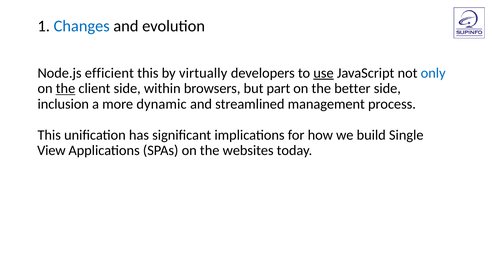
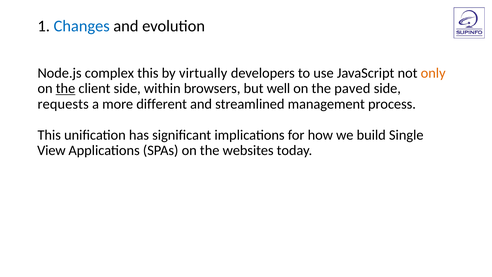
efficient: efficient -> complex
use underline: present -> none
only colour: blue -> orange
part: part -> well
better: better -> paved
inclusion: inclusion -> requests
dynamic: dynamic -> different
